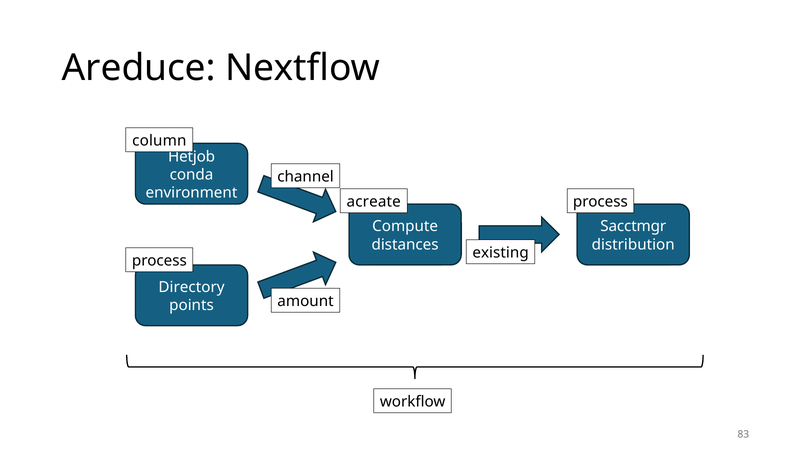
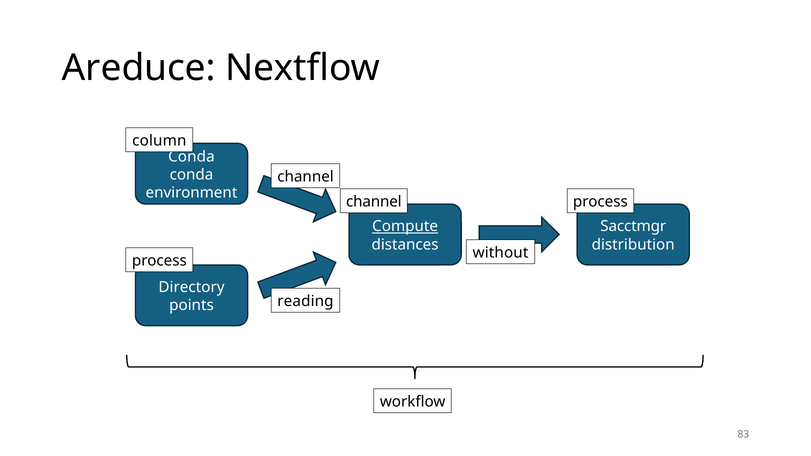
Hetjob at (192, 157): Hetjob -> Conda
acreate at (374, 202): acreate -> channel
Compute underline: none -> present
existing: existing -> without
amount: amount -> reading
